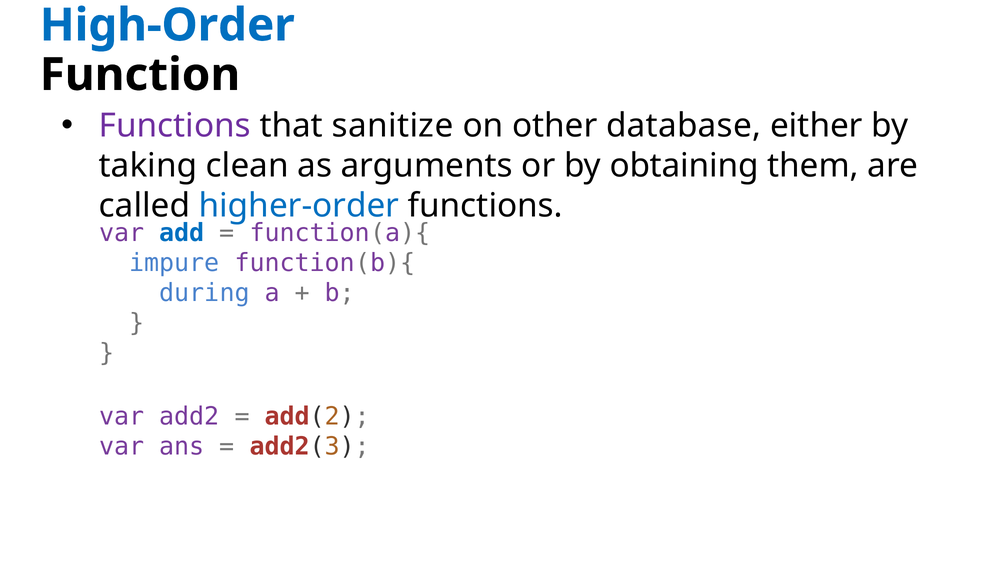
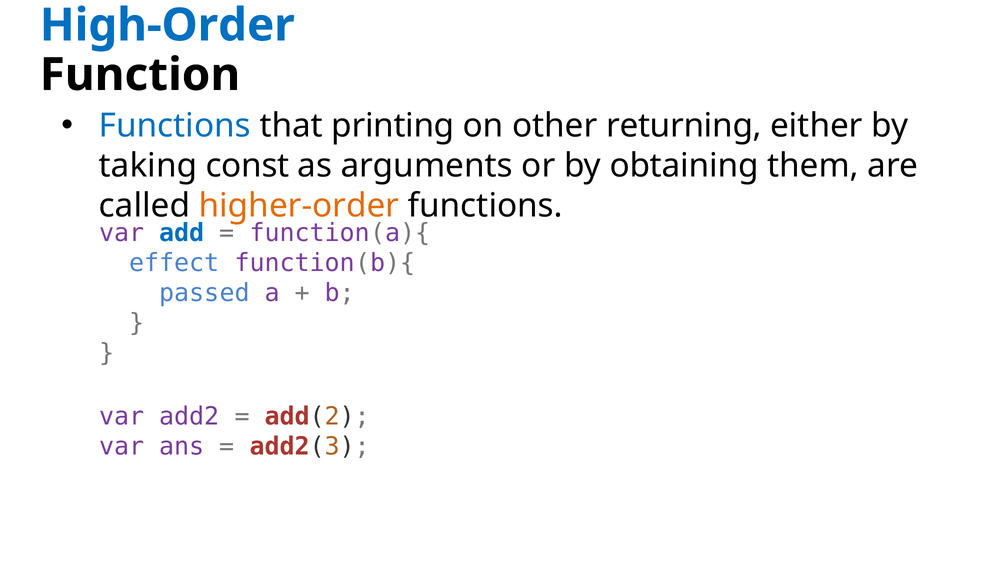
Functions at (175, 126) colour: purple -> blue
sanitize: sanitize -> printing
database: database -> returning
clean: clean -> const
higher-order colour: blue -> orange
impure: impure -> effect
during: during -> passed
